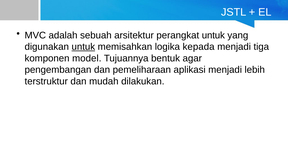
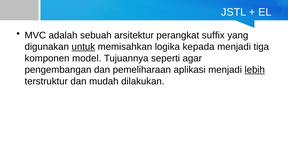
perangkat untuk: untuk -> suffix
bentuk: bentuk -> seperti
lebih underline: none -> present
